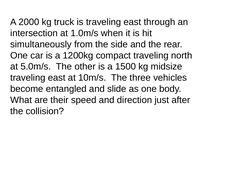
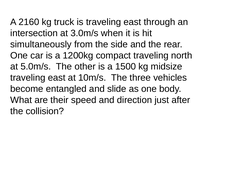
2000: 2000 -> 2160
1.0m/s: 1.0m/s -> 3.0m/s
